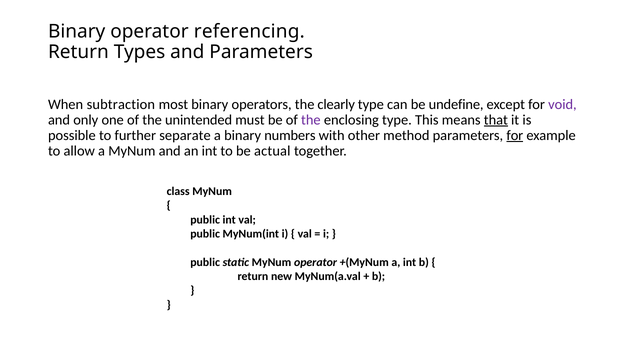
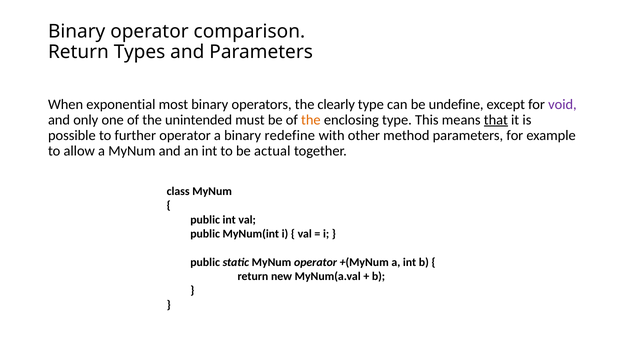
referencing: referencing -> comparison
subtraction: subtraction -> exponential
the at (311, 120) colour: purple -> orange
further separate: separate -> operator
numbers: numbers -> redefine
for at (515, 136) underline: present -> none
